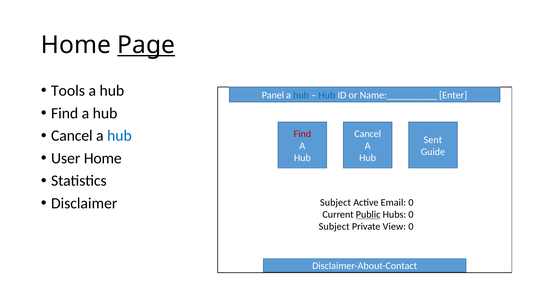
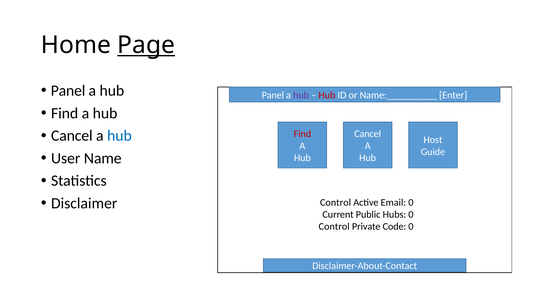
Tools at (68, 91): Tools -> Panel
hub at (301, 95) colour: blue -> purple
Hub at (327, 95) colour: blue -> red
Sent: Sent -> Host
User Home: Home -> Name
Subject at (335, 202): Subject -> Control
Public underline: present -> none
Subject at (334, 227): Subject -> Control
View: View -> Code
